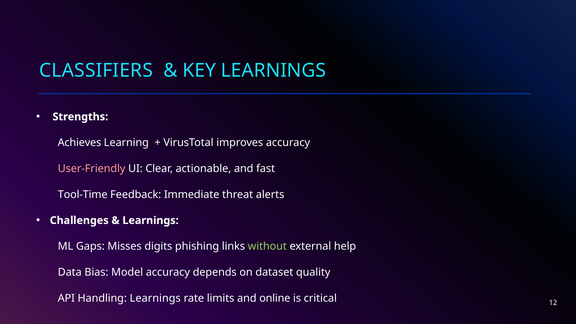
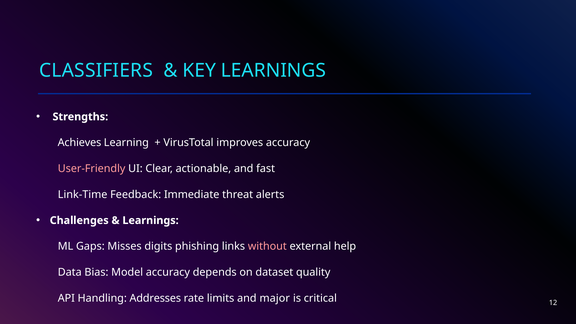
Tool-Time: Tool-Time -> Link-Time
without colour: light green -> pink
Handling Learnings: Learnings -> Addresses
online: online -> major
